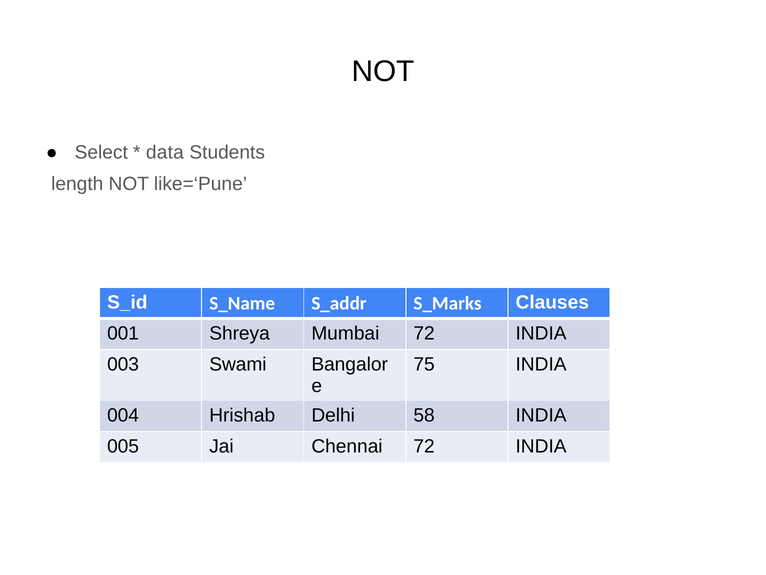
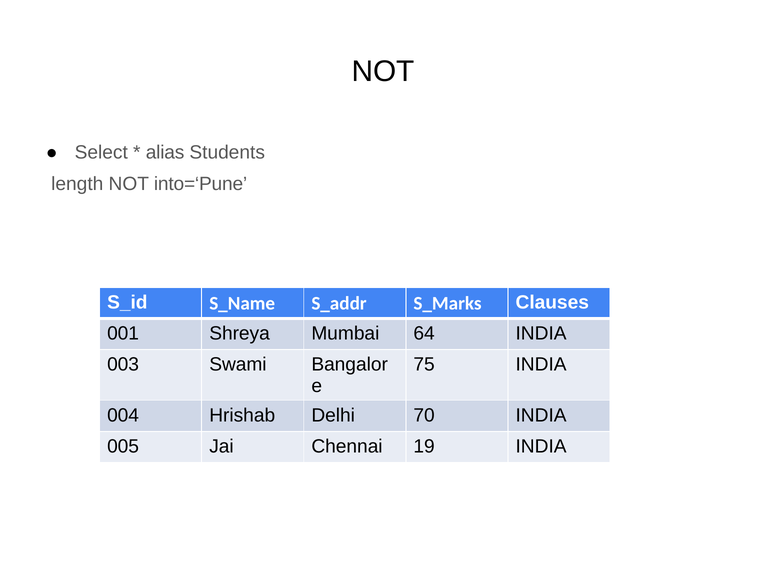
data: data -> alias
like=‘Pune: like=‘Pune -> into=‘Pune
Mumbai 72: 72 -> 64
58: 58 -> 70
Chennai 72: 72 -> 19
